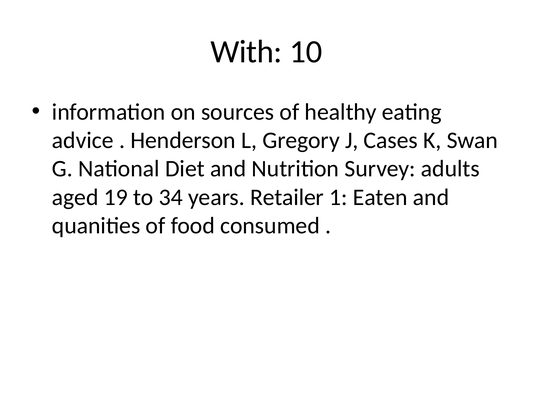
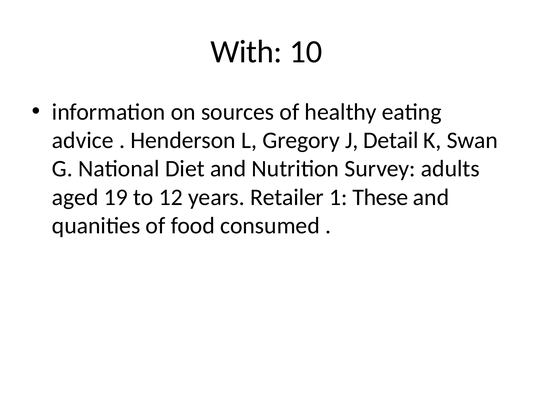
Cases: Cases -> Detail
34: 34 -> 12
Eaten: Eaten -> These
